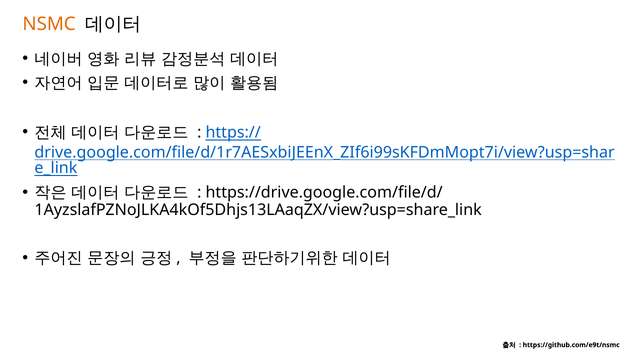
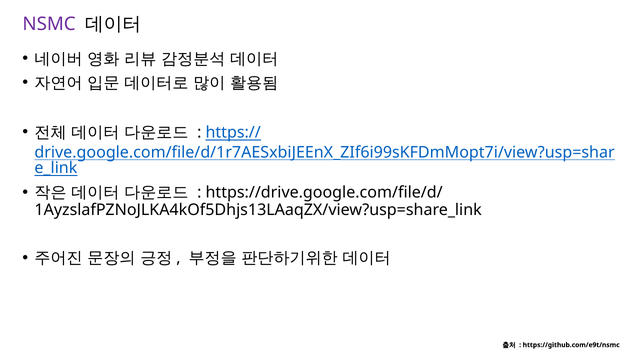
NSMC colour: orange -> purple
